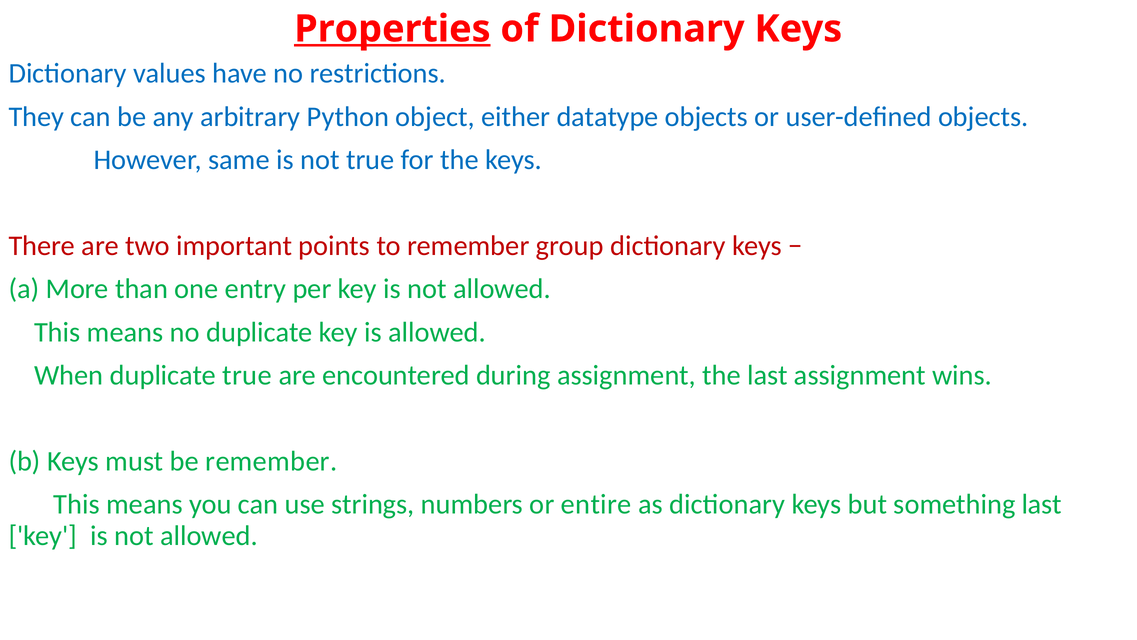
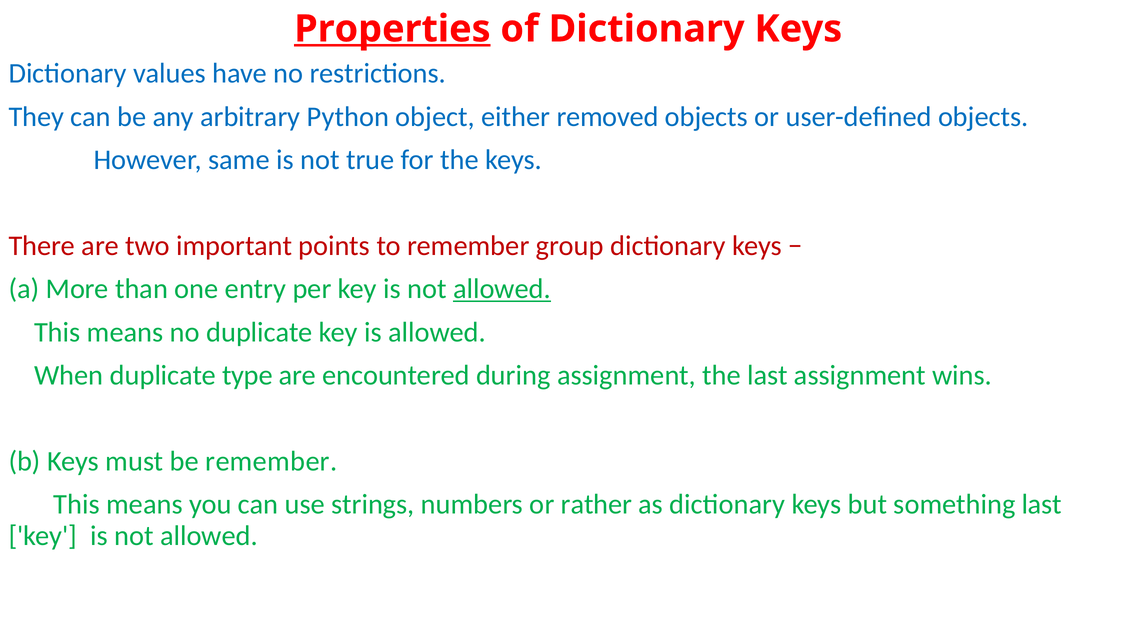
datatype: datatype -> removed
allowed at (502, 289) underline: none -> present
duplicate true: true -> type
entire: entire -> rather
